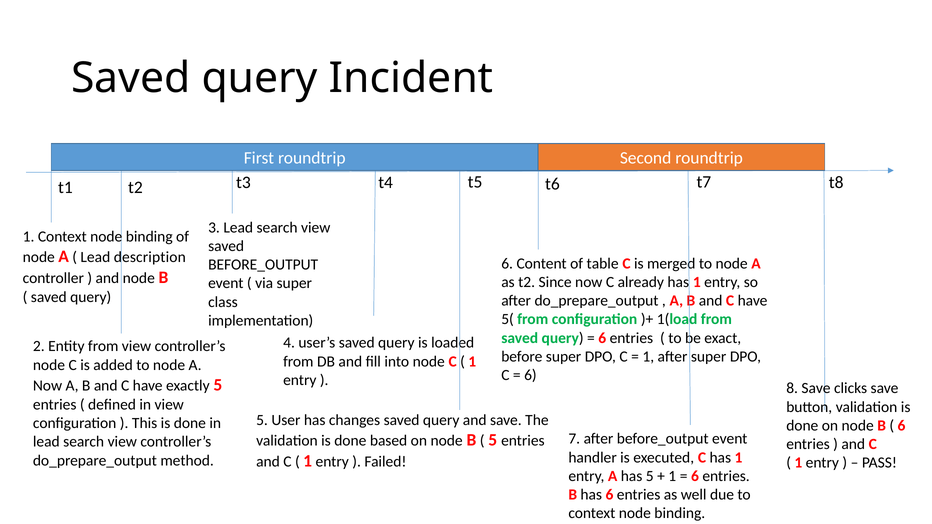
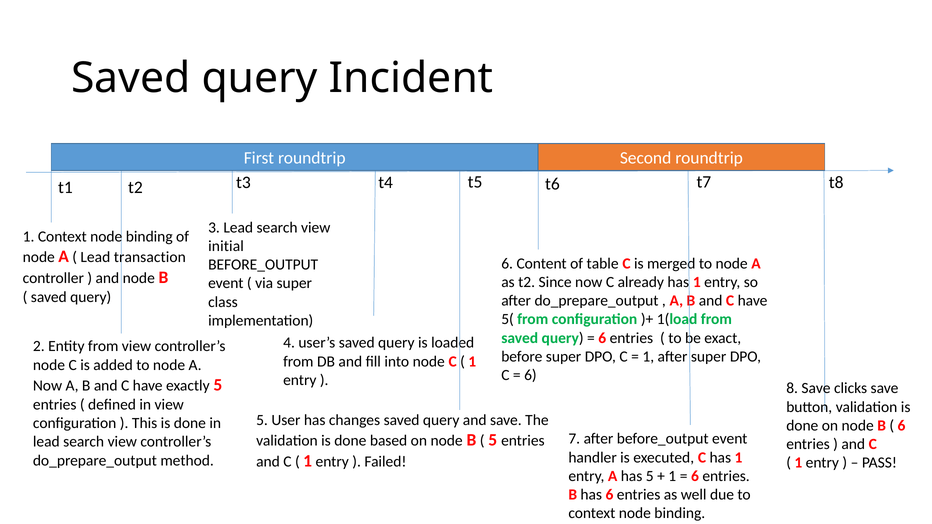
saved at (226, 246): saved -> initial
description: description -> transaction
